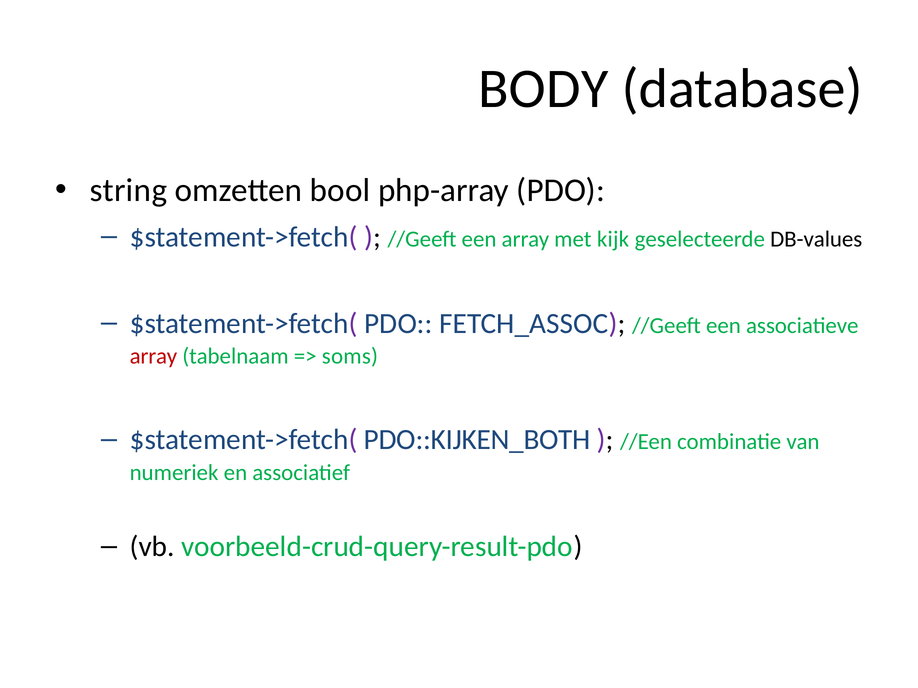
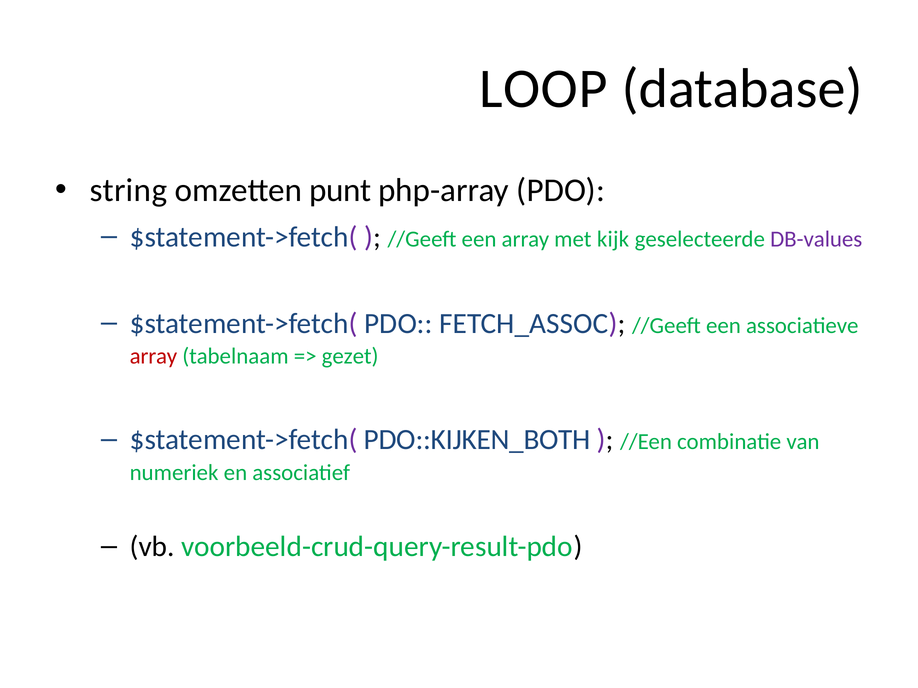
BODY: BODY -> LOOP
bool: bool -> punt
DB-values colour: black -> purple
soms: soms -> gezet
